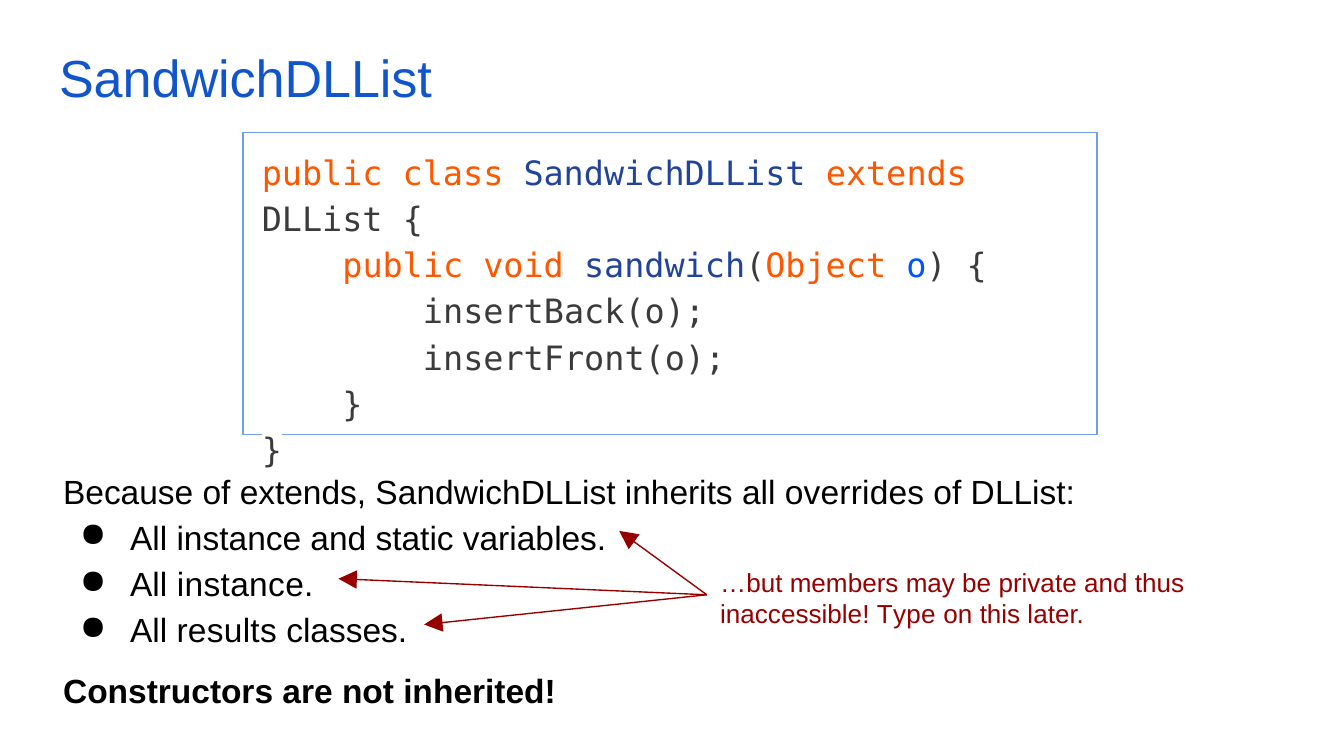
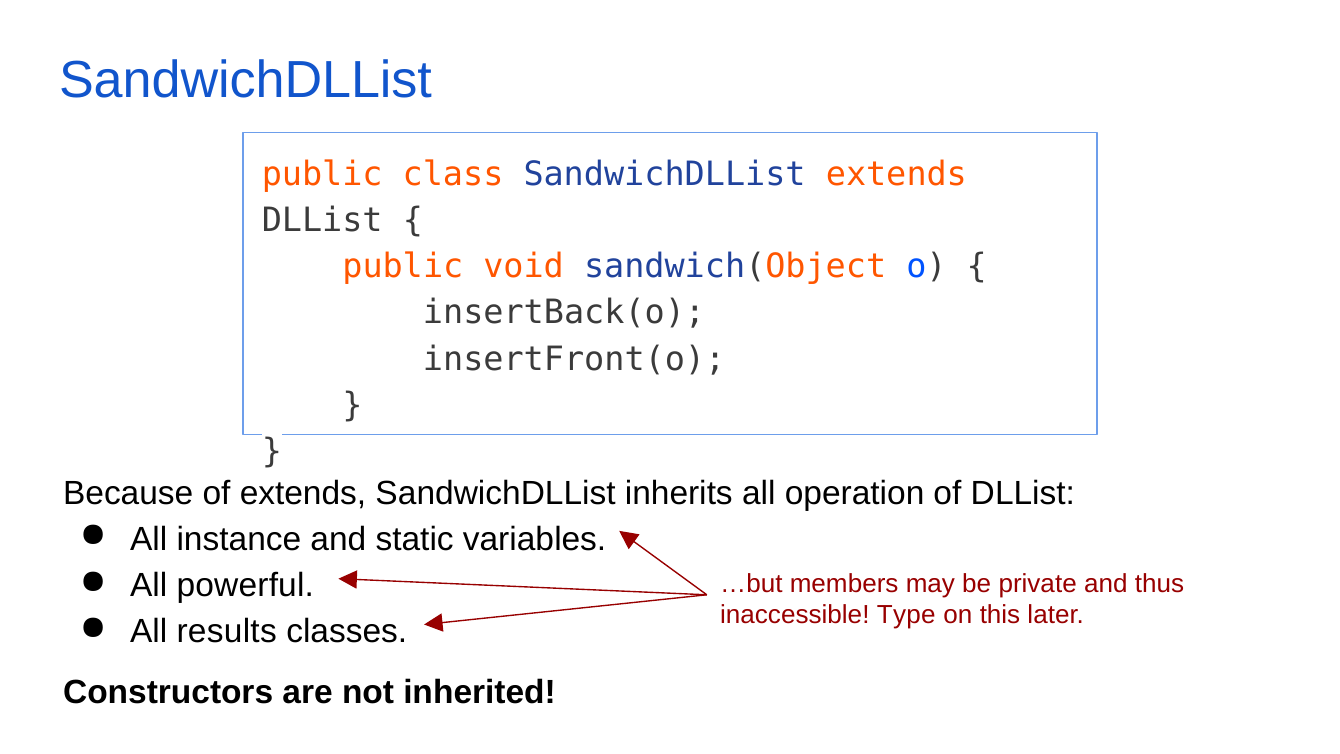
overrides: overrides -> operation
instance at (245, 585): instance -> powerful
